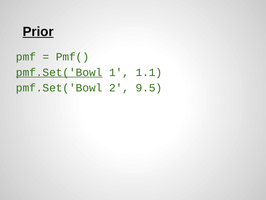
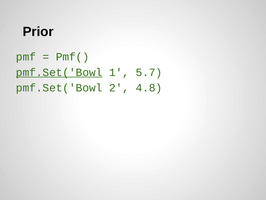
Prior underline: present -> none
1.1: 1.1 -> 5.7
9.5: 9.5 -> 4.8
